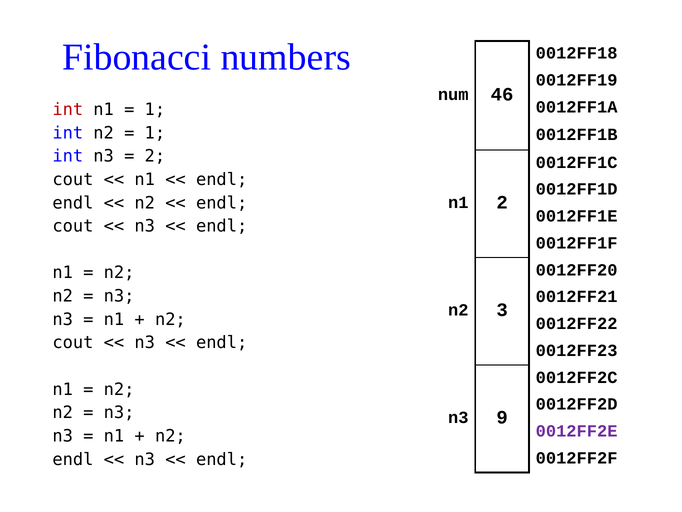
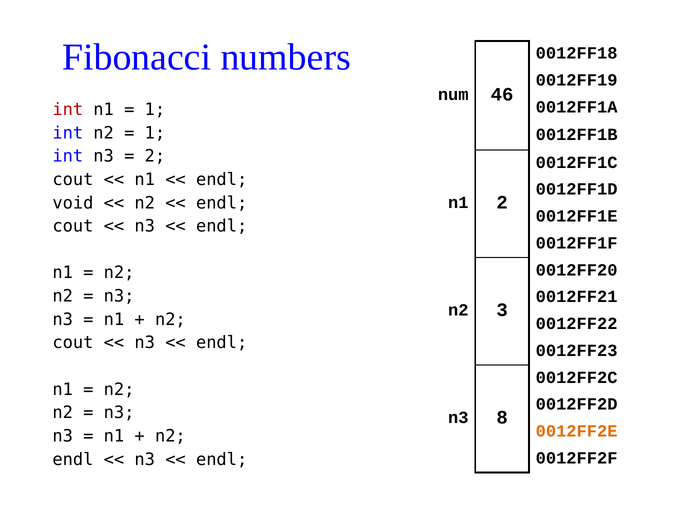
endl at (73, 203): endl -> void
9: 9 -> 8
0012FF2E colour: purple -> orange
